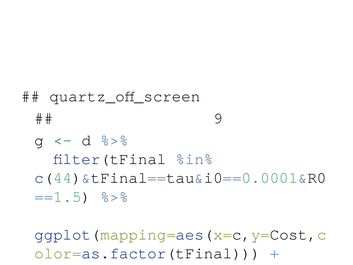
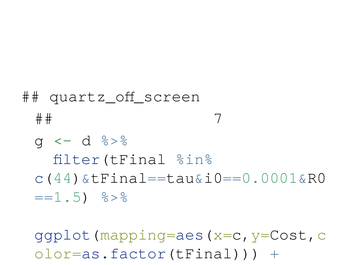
9: 9 -> 7
